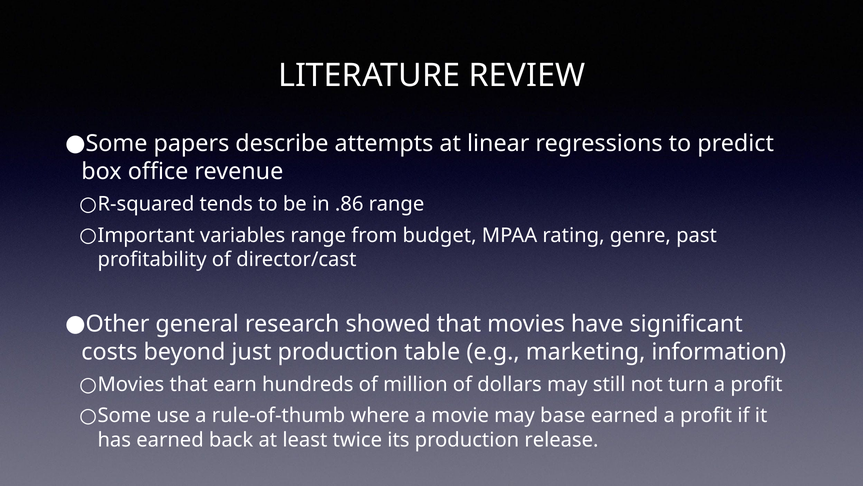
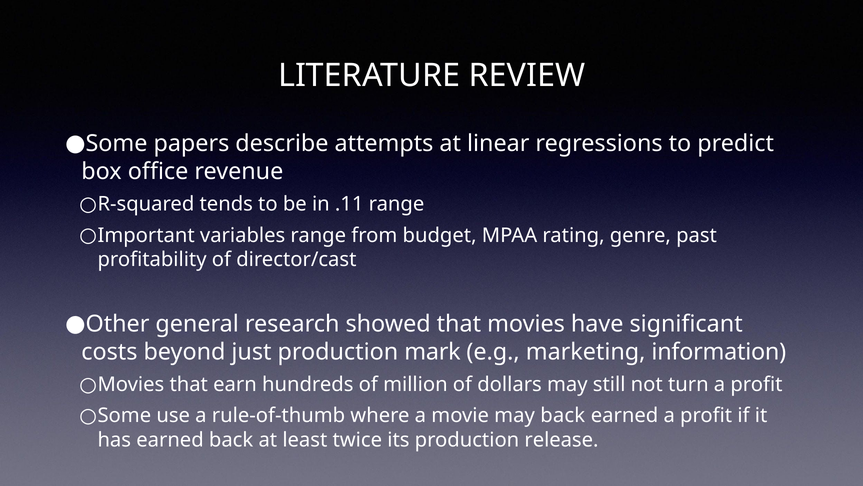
.86: .86 -> .11
table: table -> mark
may base: base -> back
